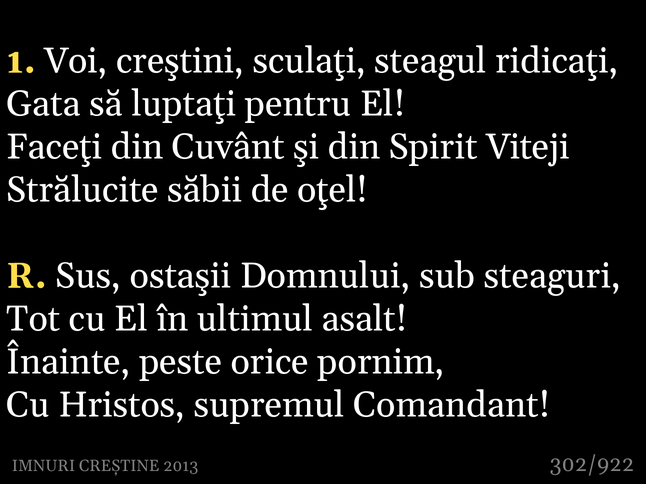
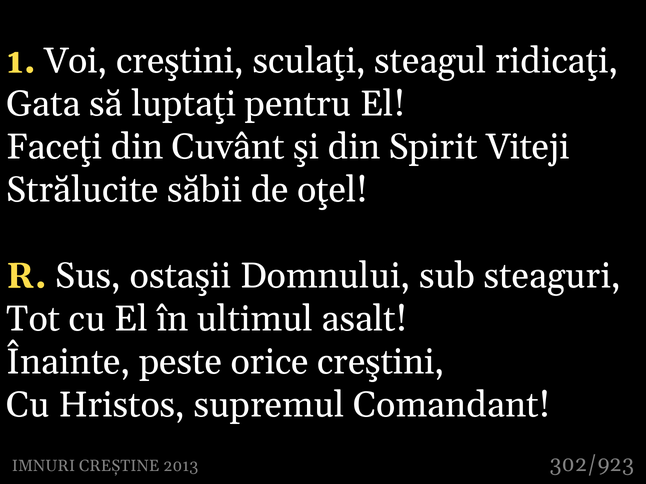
orice pornim: pornim -> creştini
302/922: 302/922 -> 302/923
